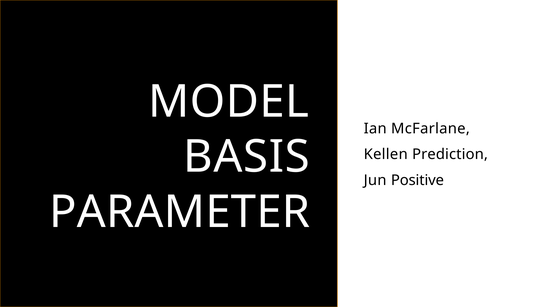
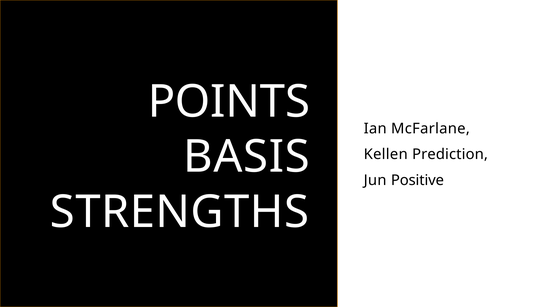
MODEL: MODEL -> POINTS
PARAMETER: PARAMETER -> STRENGTHS
